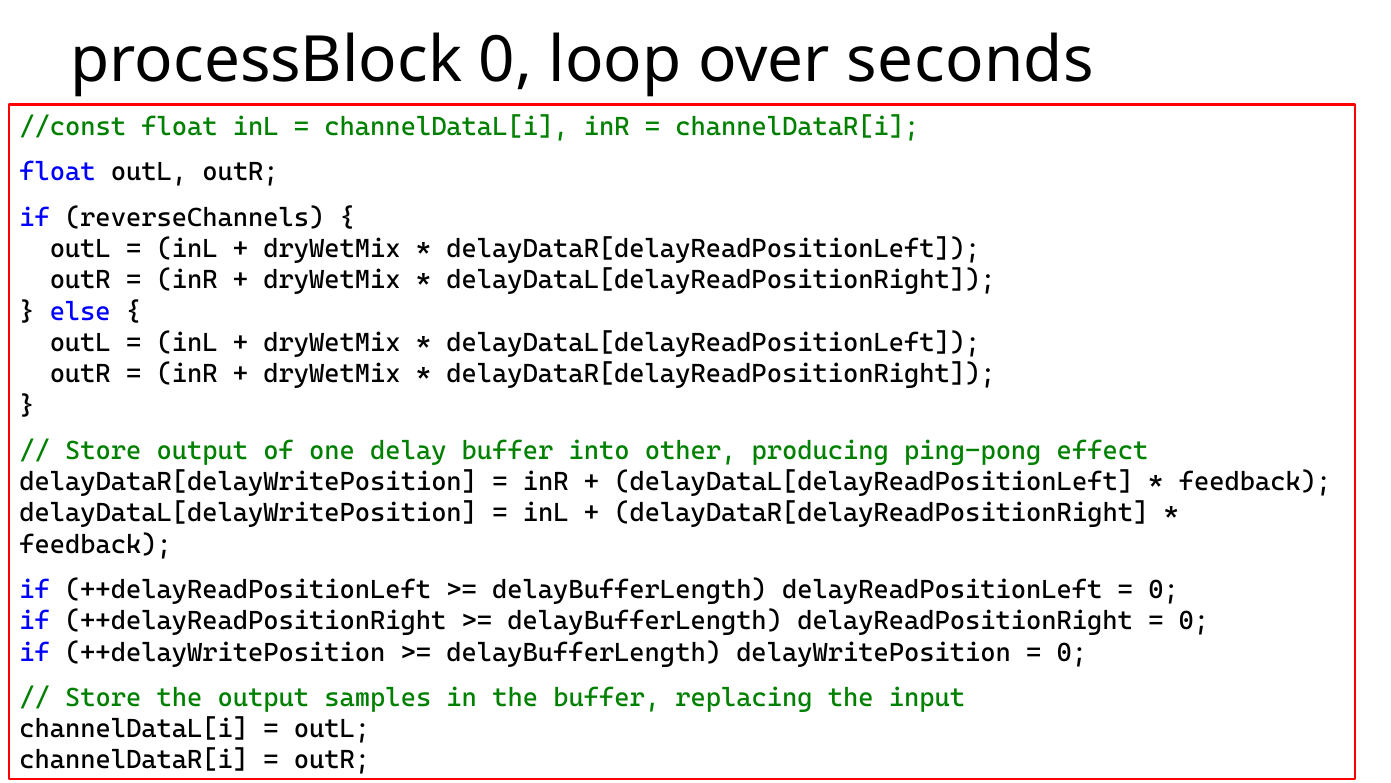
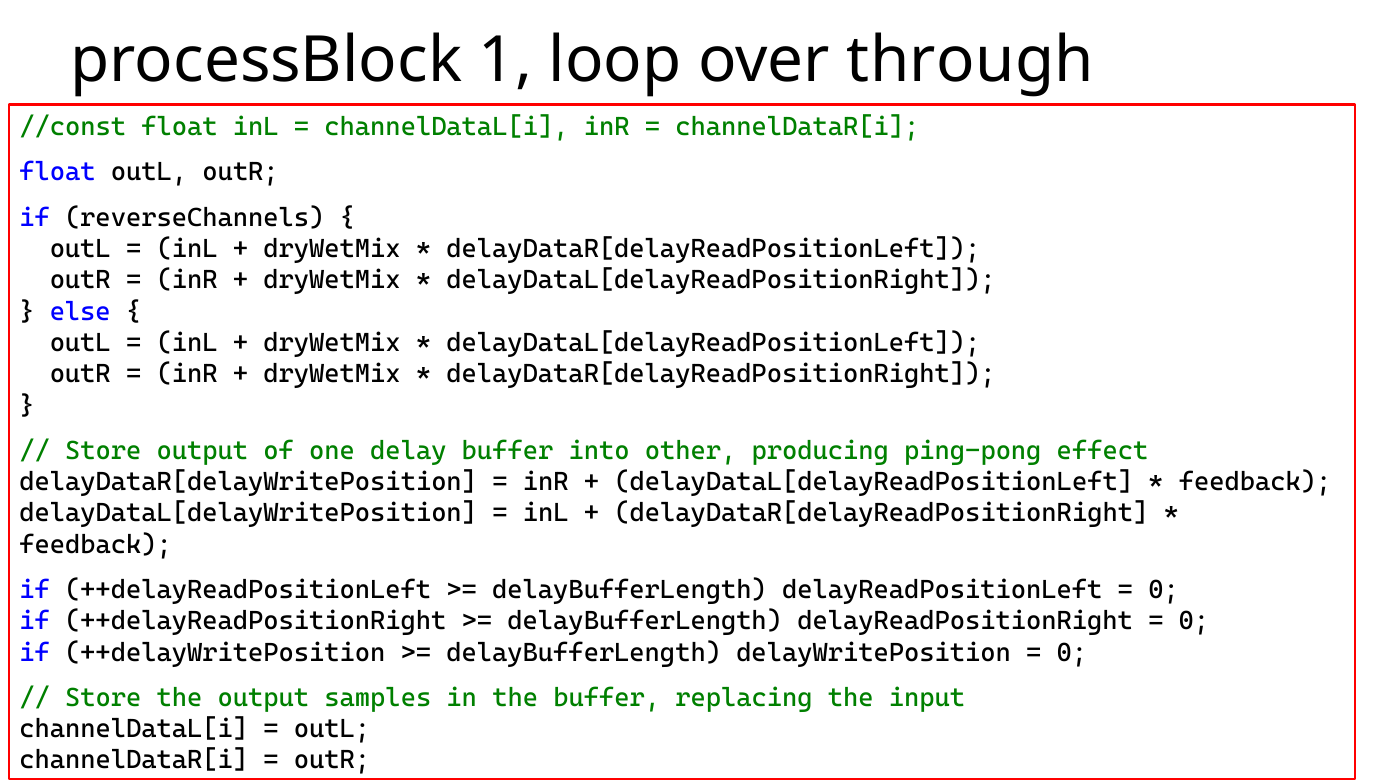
processBlock 0: 0 -> 1
seconds: seconds -> through
